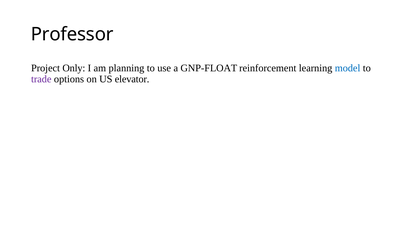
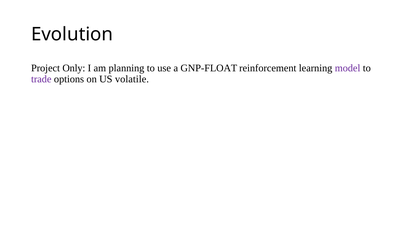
Professor: Professor -> Evolution
model colour: blue -> purple
elevator: elevator -> volatile
